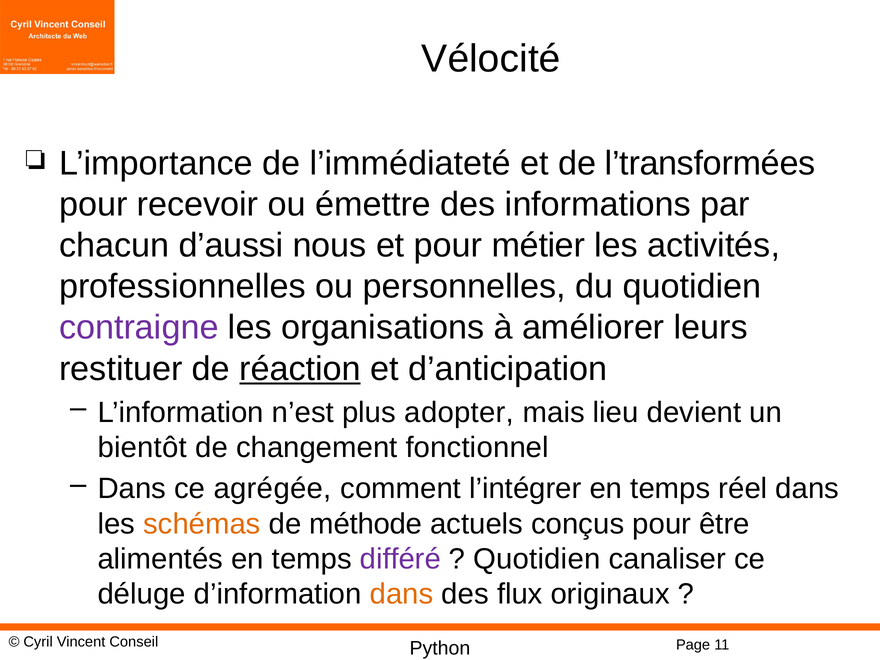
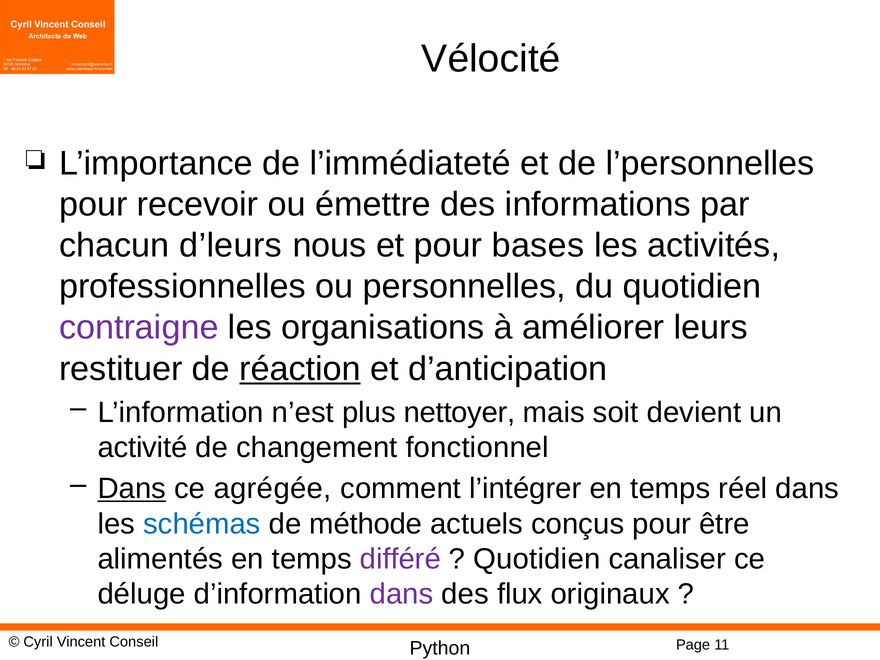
l’transformées: l’transformées -> l’personnelles
d’aussi: d’aussi -> d’leurs
métier: métier -> bases
adopter: adopter -> nettoyer
lieu: lieu -> soit
bientôt: bientôt -> activité
Dans at (132, 489) underline: none -> present
schémas colour: orange -> blue
dans at (402, 594) colour: orange -> purple
